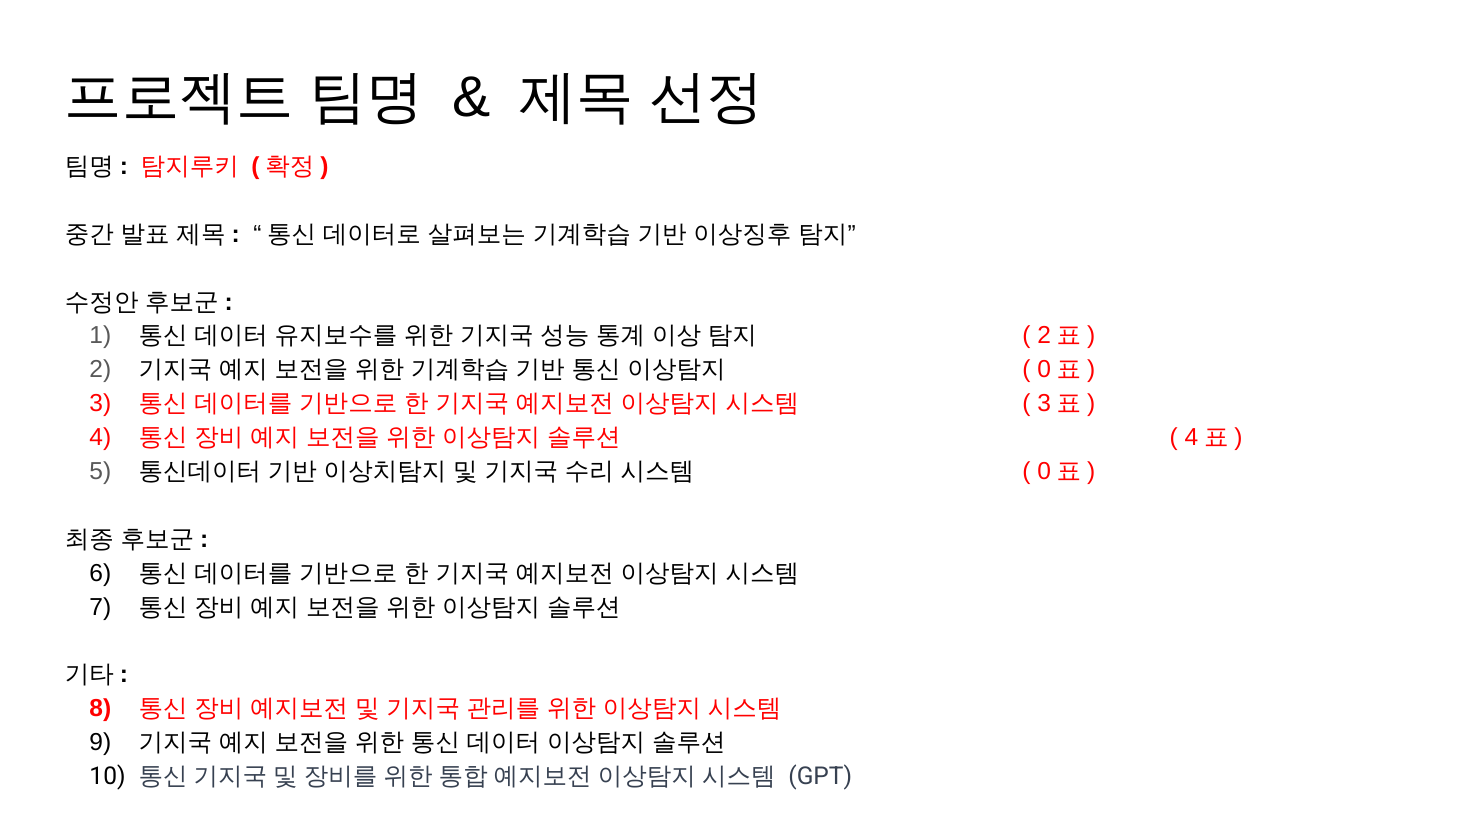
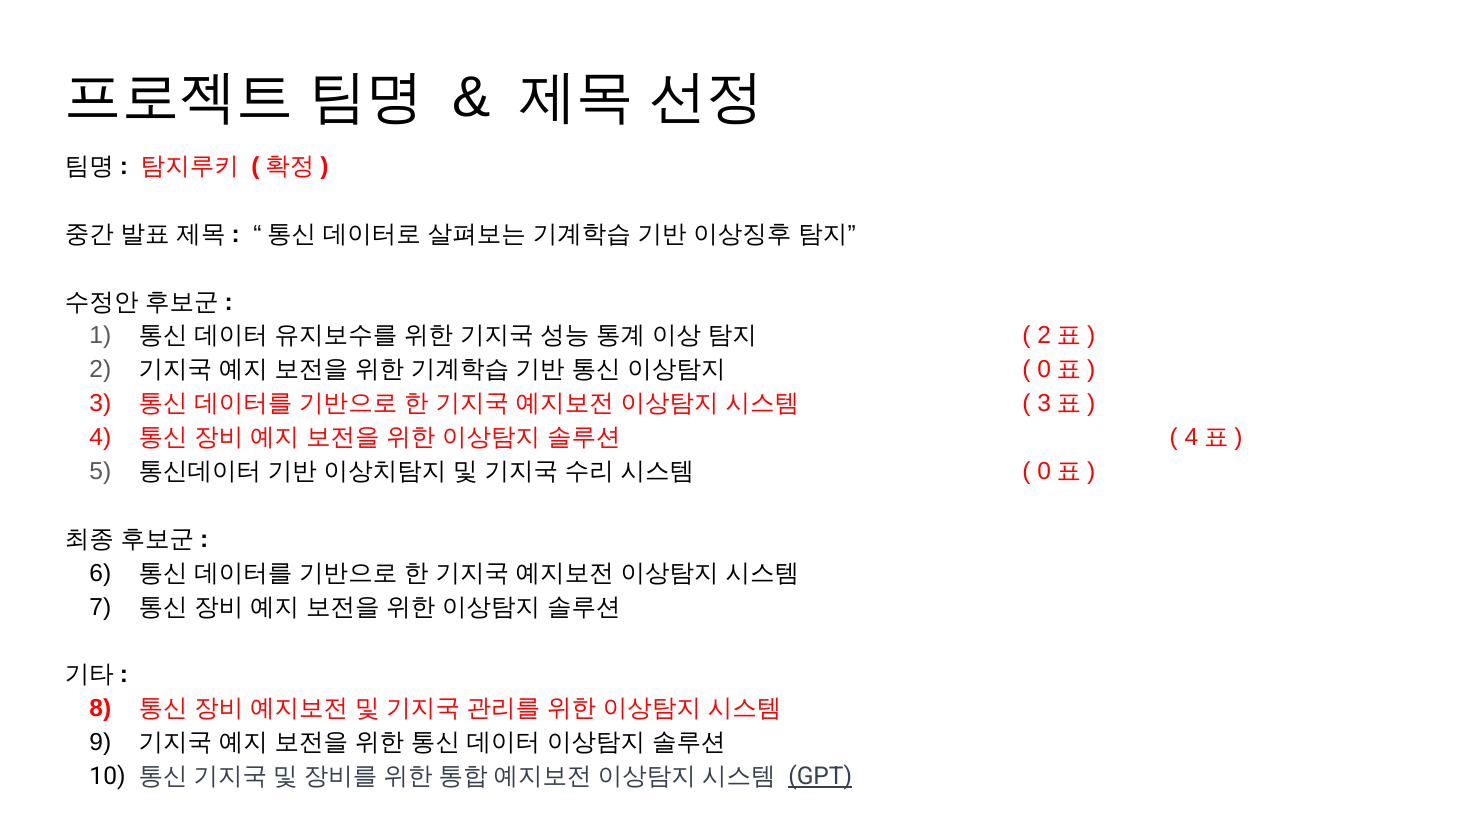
GPT underline: none -> present
